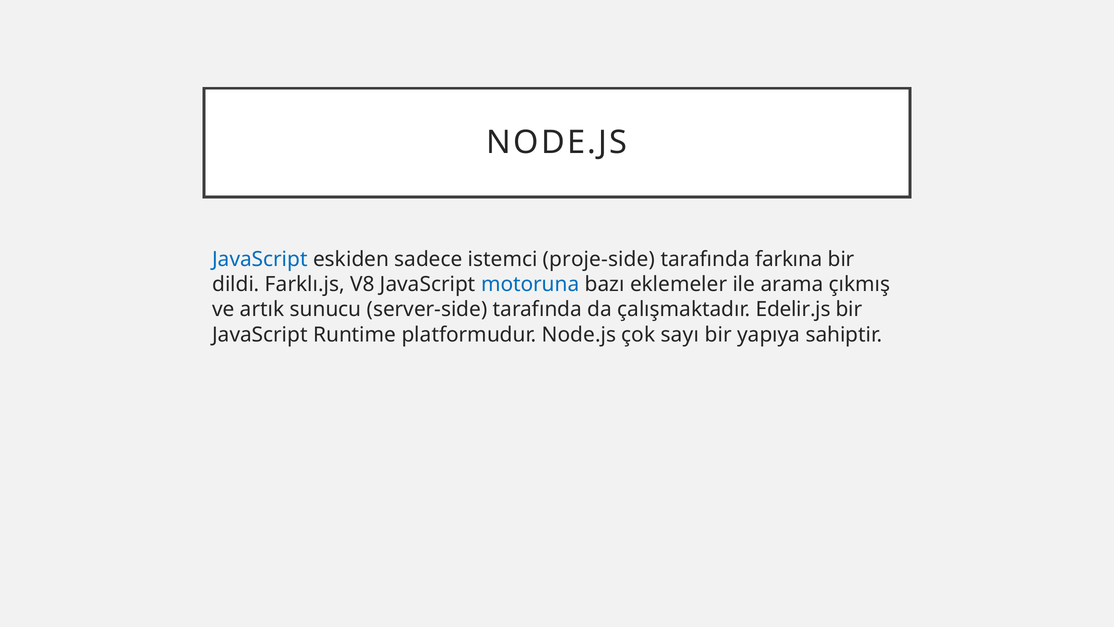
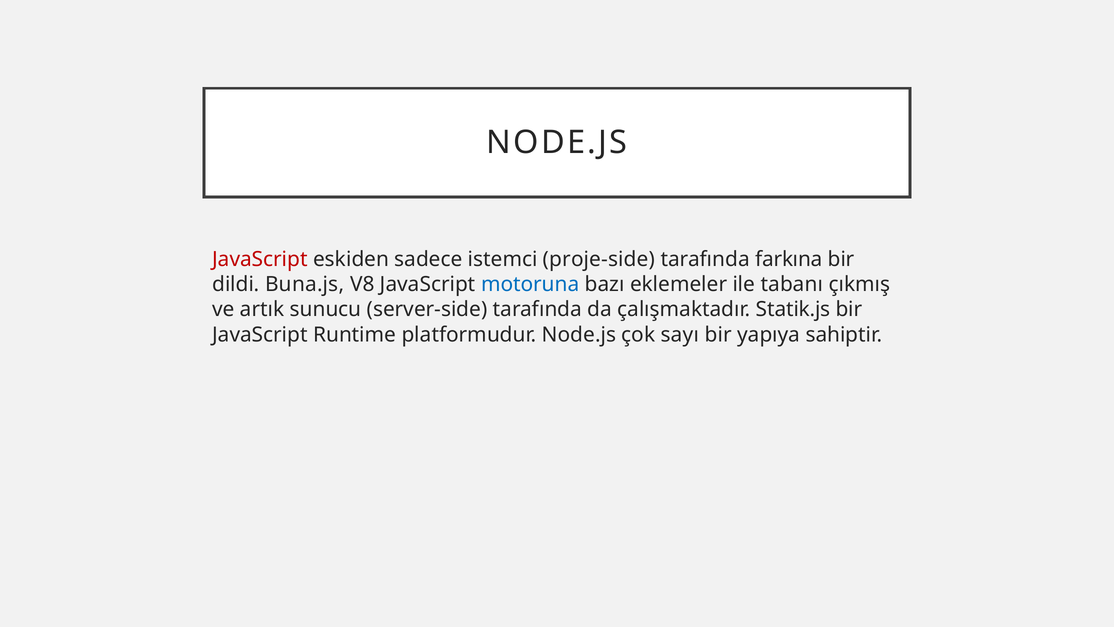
JavaScript at (260, 259) colour: blue -> red
Farklı.js: Farklı.js -> Buna.js
arama: arama -> tabanı
Edelir.js: Edelir.js -> Statik.js
